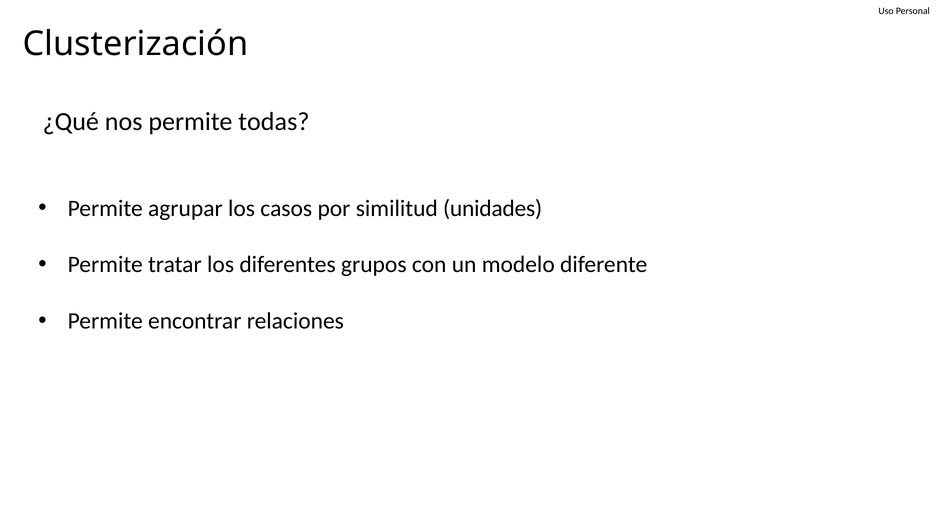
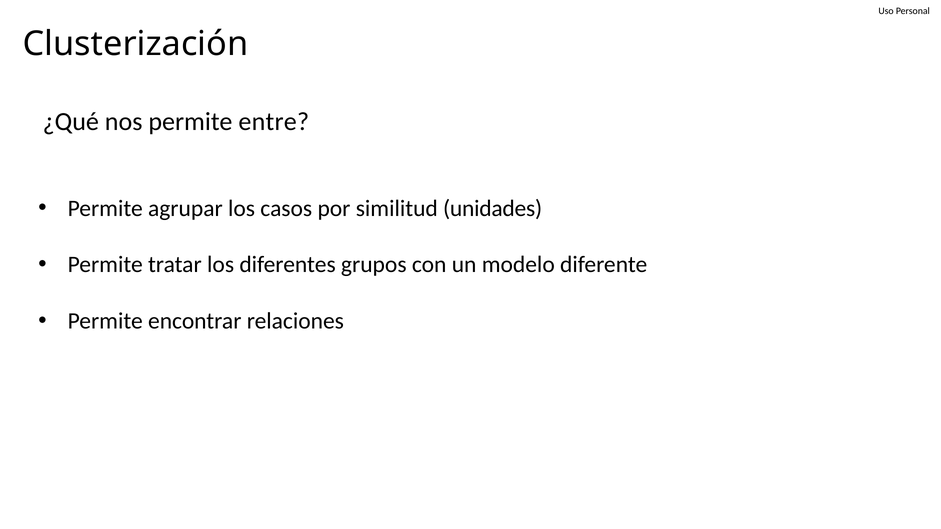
todas: todas -> entre
